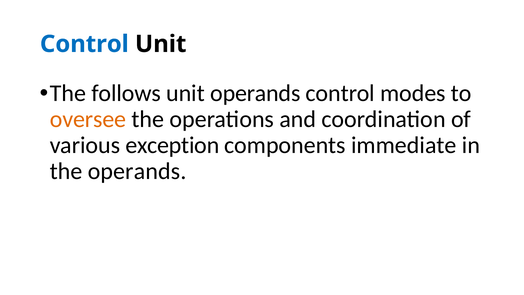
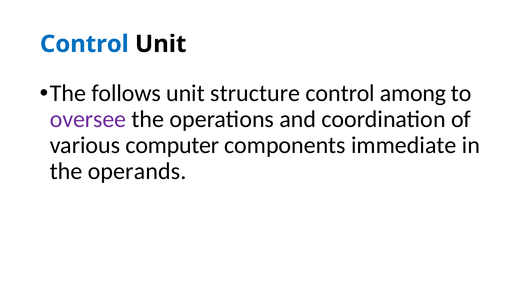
unit operands: operands -> structure
modes: modes -> among
oversee colour: orange -> purple
exception: exception -> computer
